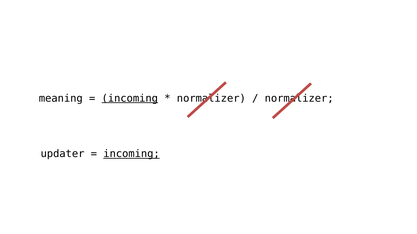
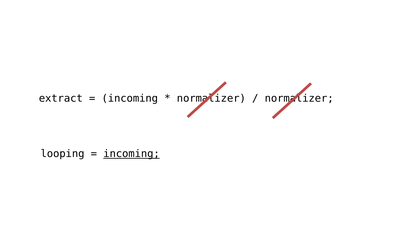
meaning: meaning -> extract
incoming at (130, 98) underline: present -> none
updater: updater -> looping
